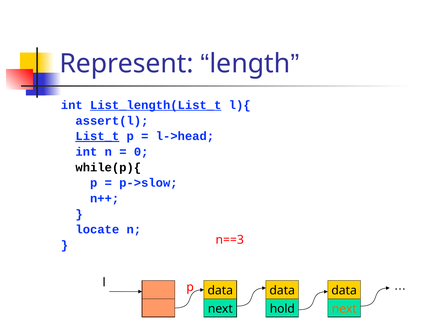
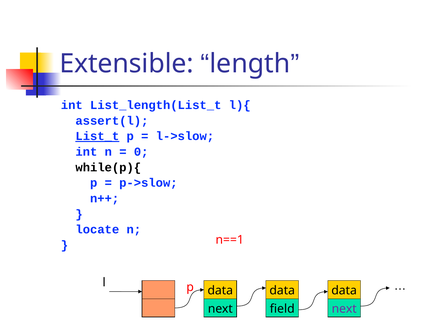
Represent: Represent -> Extensible
List_length(List_t underline: present -> none
l->head: l->head -> l->slow
n==3: n==3 -> n==1
hold: hold -> field
next at (344, 309) colour: orange -> purple
